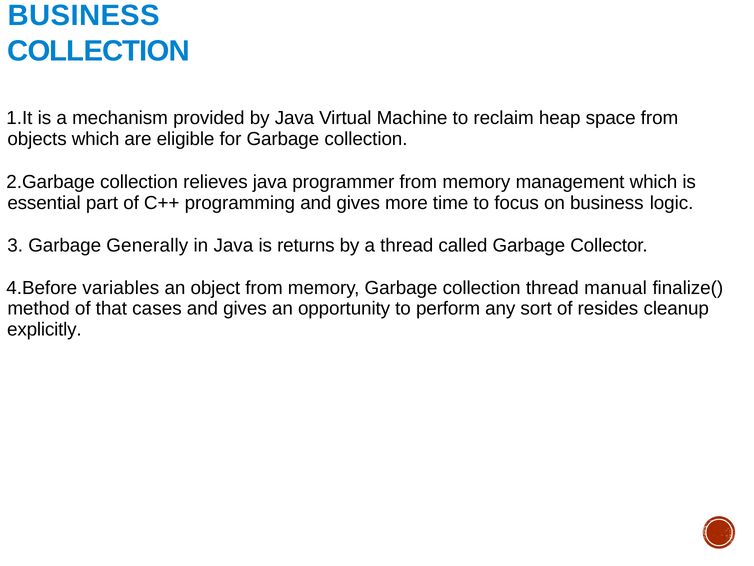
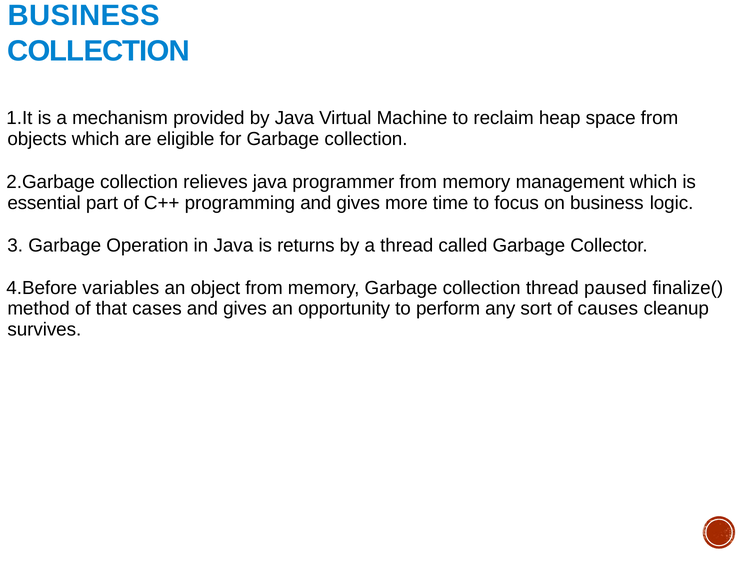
Generally: Generally -> Operation
manual: manual -> paused
resides: resides -> causes
explicitly: explicitly -> survives
